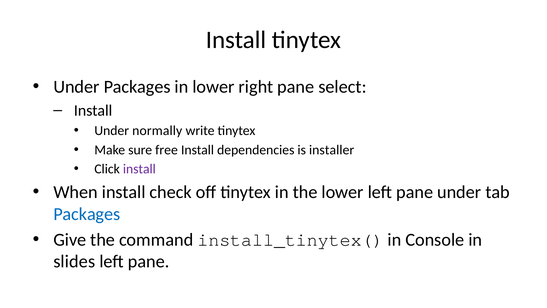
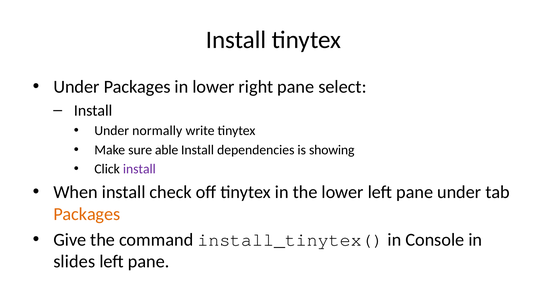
free: free -> able
installer: installer -> showing
Packages at (87, 214) colour: blue -> orange
